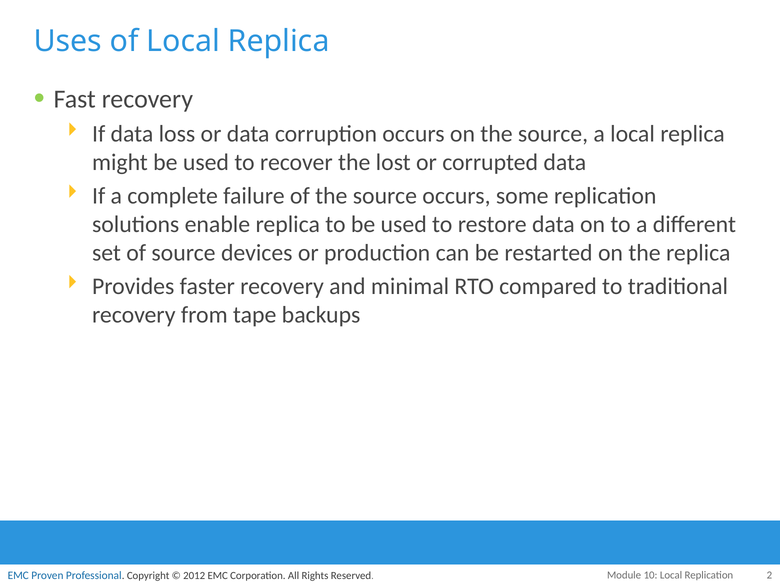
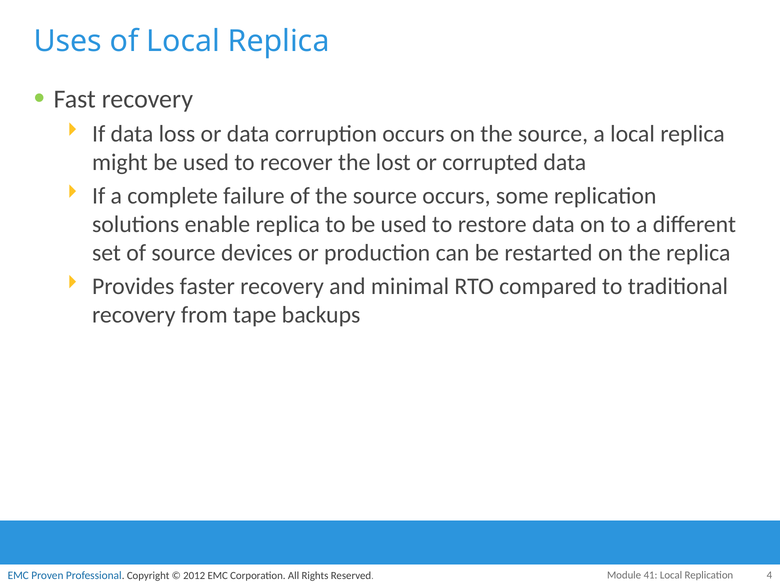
10: 10 -> 41
2: 2 -> 4
